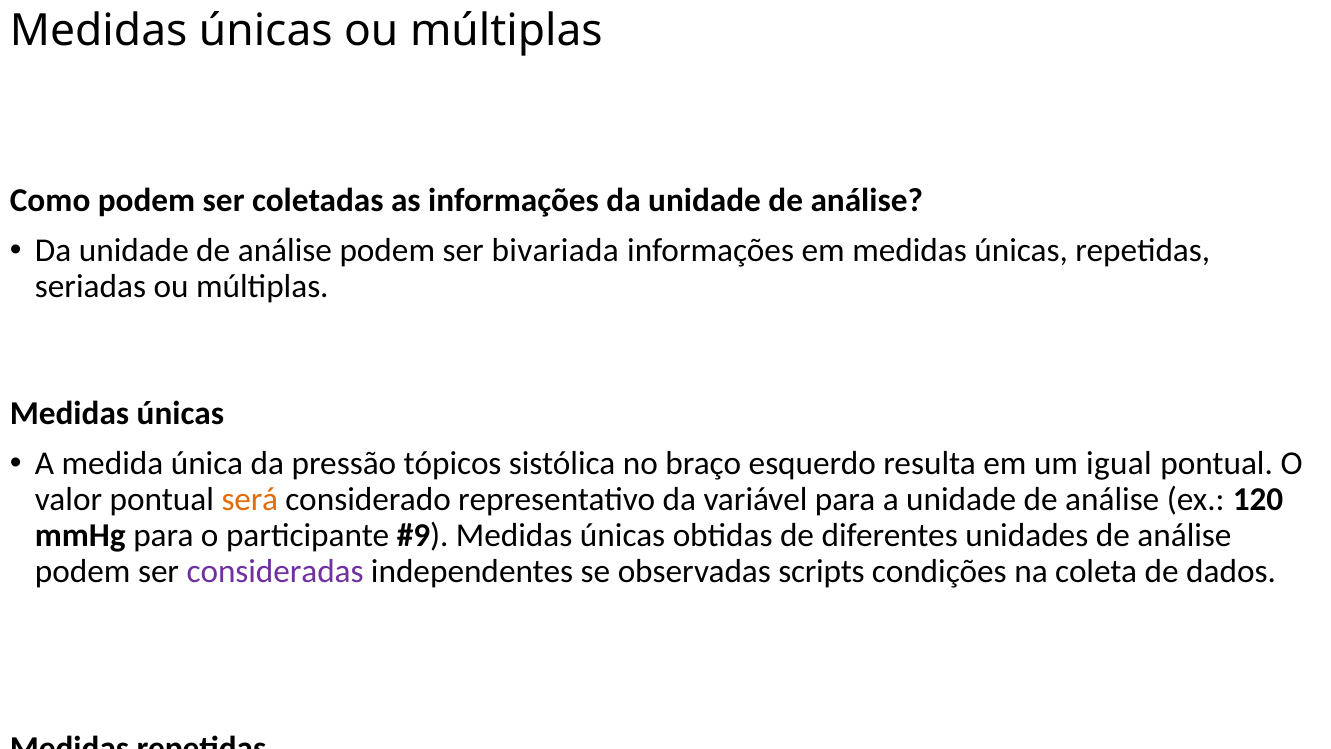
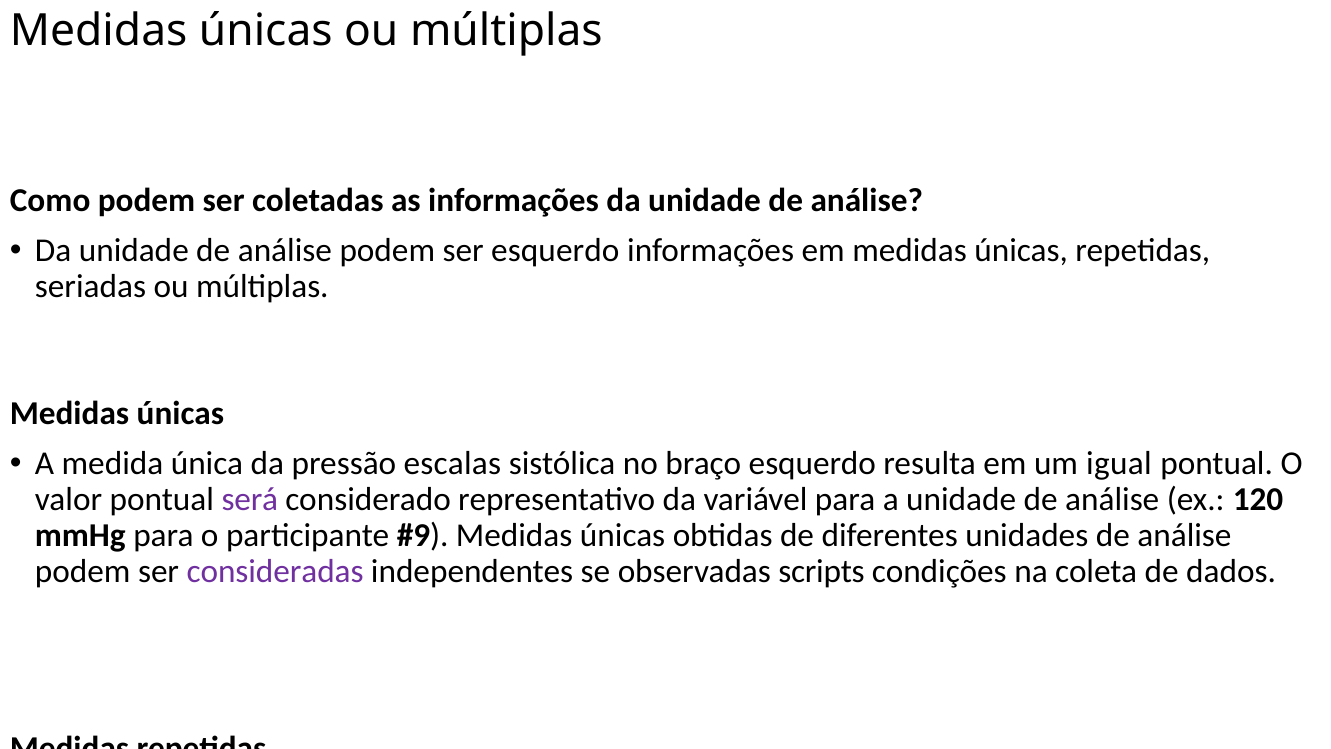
ser bivariada: bivariada -> esquerdo
tópicos: tópicos -> escalas
será at (250, 499) colour: orange -> purple
